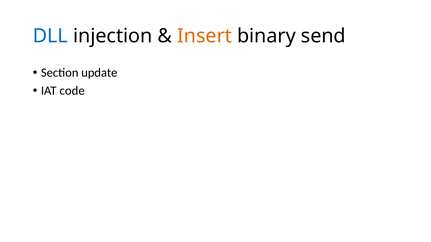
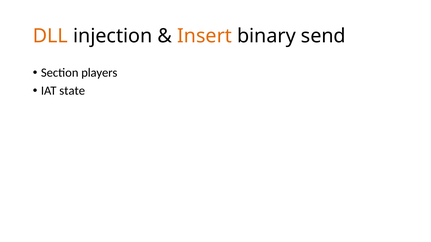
DLL colour: blue -> orange
update: update -> players
code: code -> state
